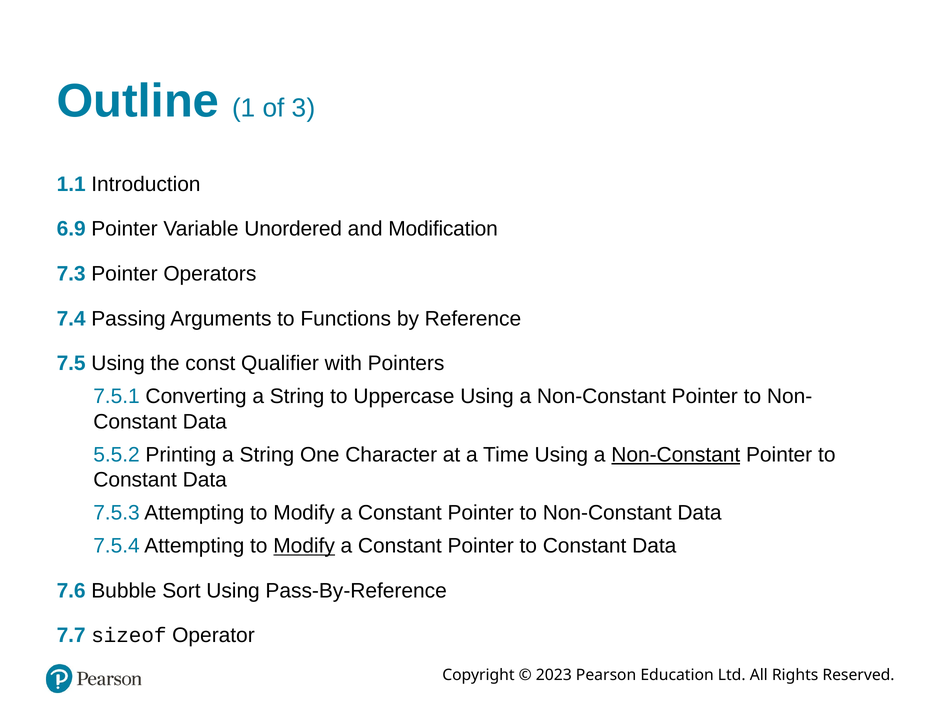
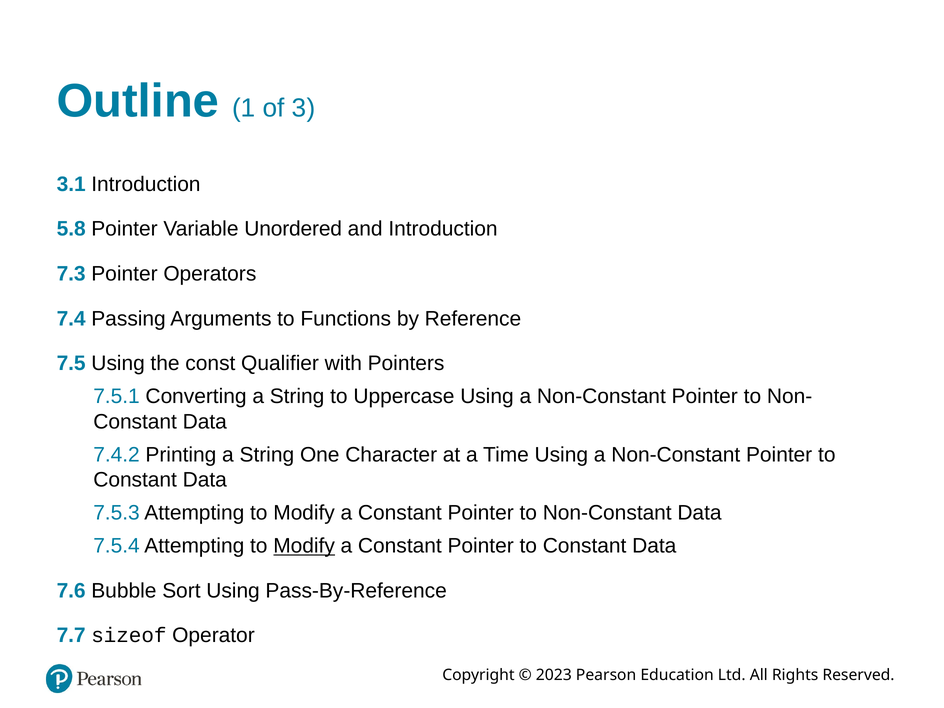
1.1: 1.1 -> 3.1
6.9: 6.9 -> 5.8
and Modification: Modification -> Introduction
5.5.2: 5.5.2 -> 7.4.2
Non-Constant at (676, 455) underline: present -> none
